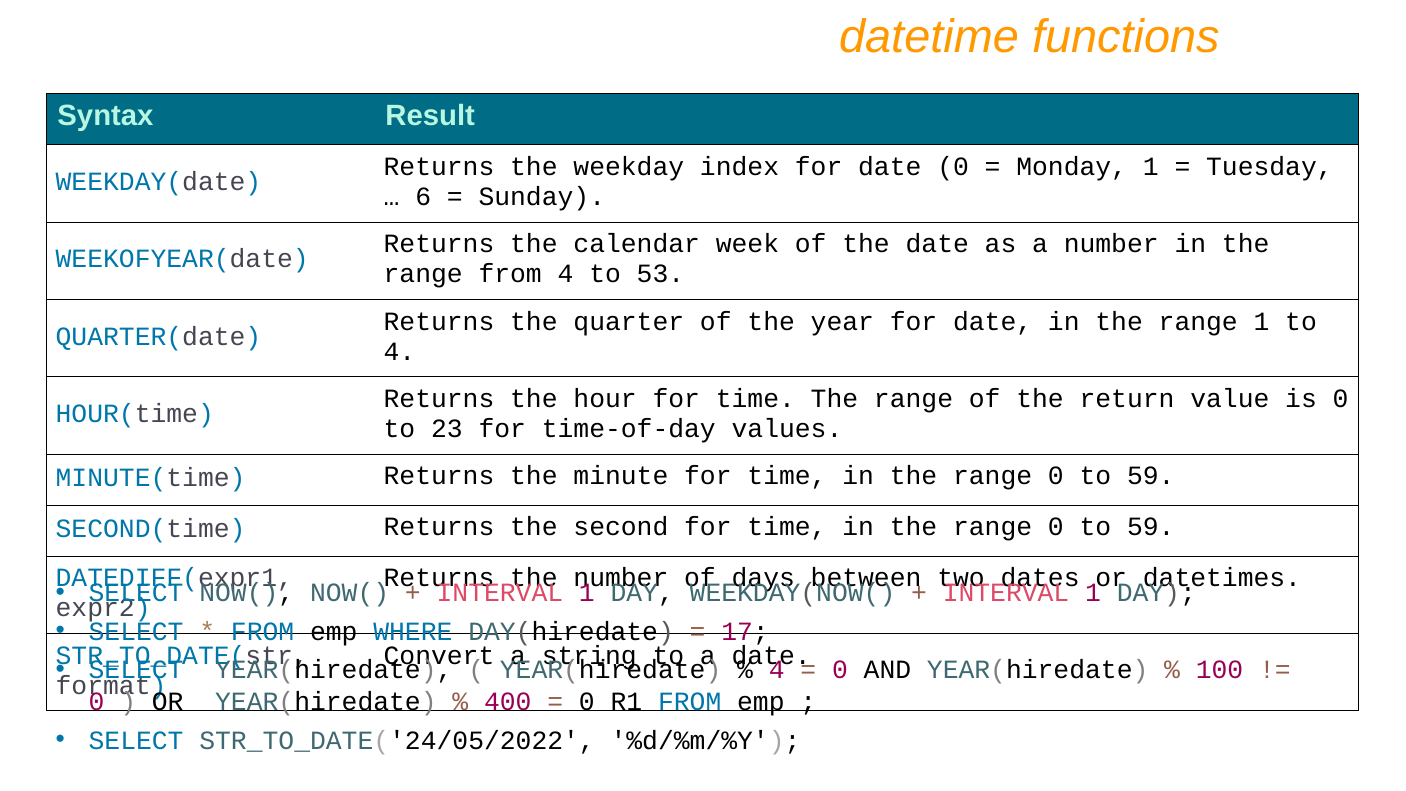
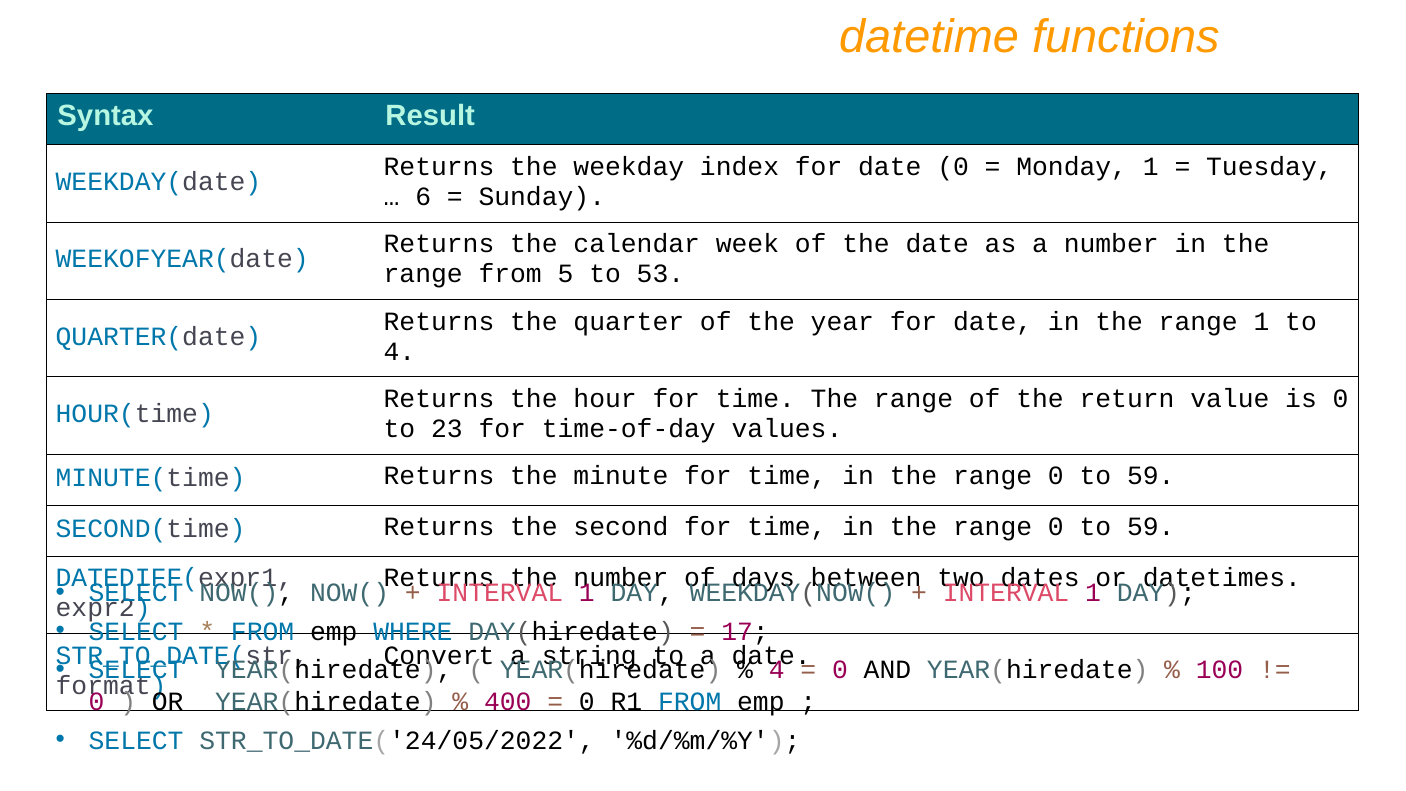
from 4: 4 -> 5
